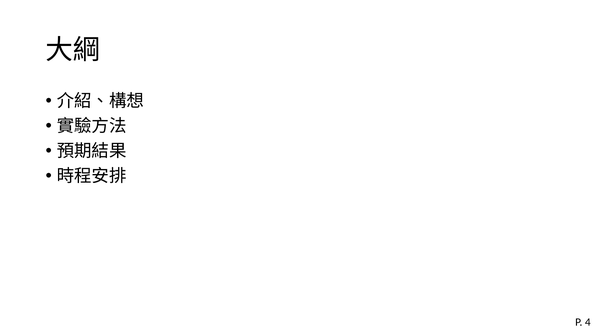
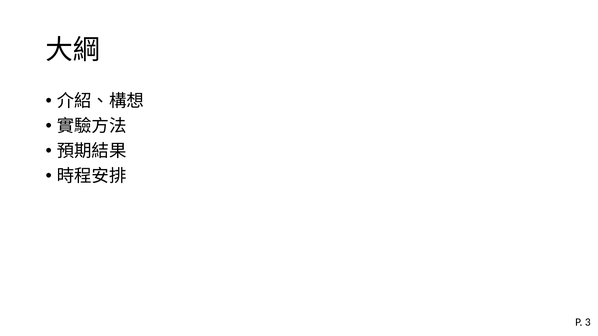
4: 4 -> 3
